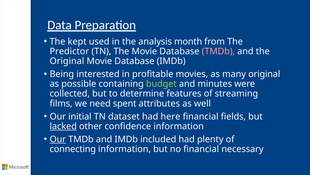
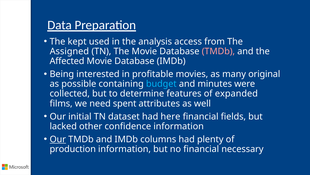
month: month -> access
Predictor: Predictor -> Assigned
Original at (67, 61): Original -> Affected
budget colour: light green -> light blue
streaming: streaming -> expanded
lacked underline: present -> none
included: included -> columns
connecting: connecting -> production
